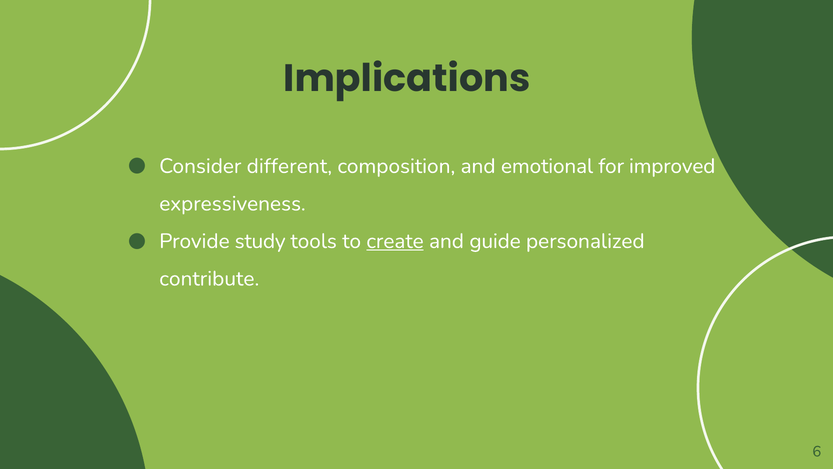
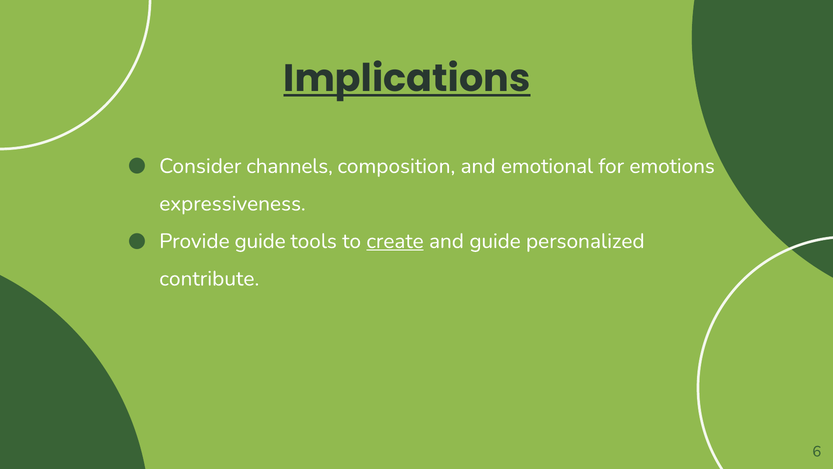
Implications underline: none -> present
different: different -> channels
improved: improved -> emotions
Provide study: study -> guide
